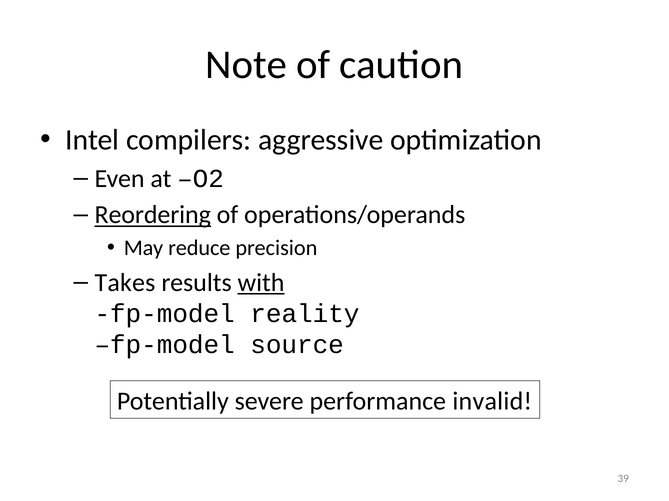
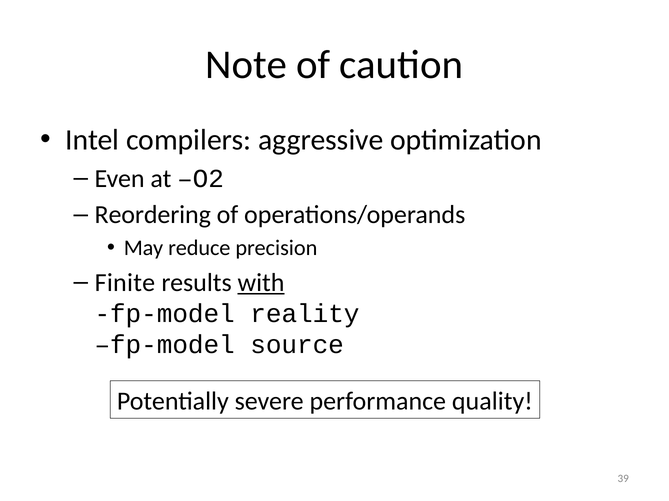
Reordering underline: present -> none
Takes: Takes -> Finite
invalid: invalid -> quality
